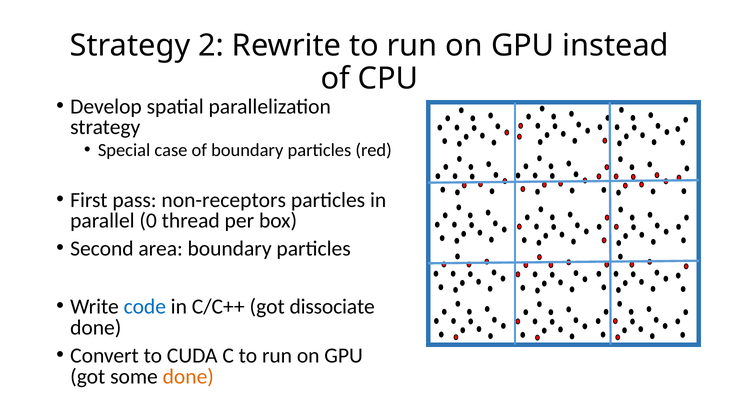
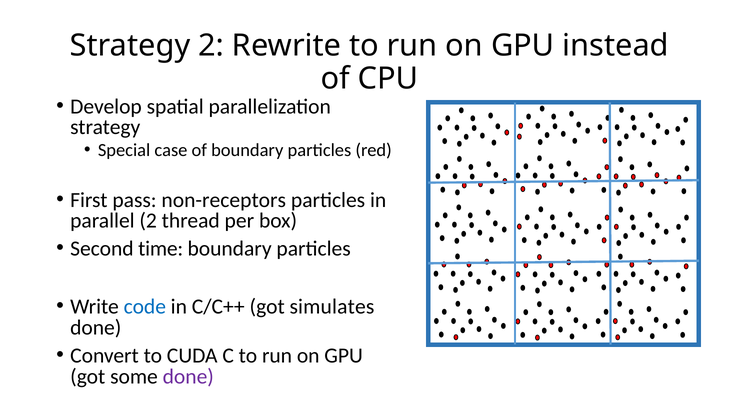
parallel 0: 0 -> 2
area: area -> time
dissociate: dissociate -> simulates
done at (188, 377) colour: orange -> purple
